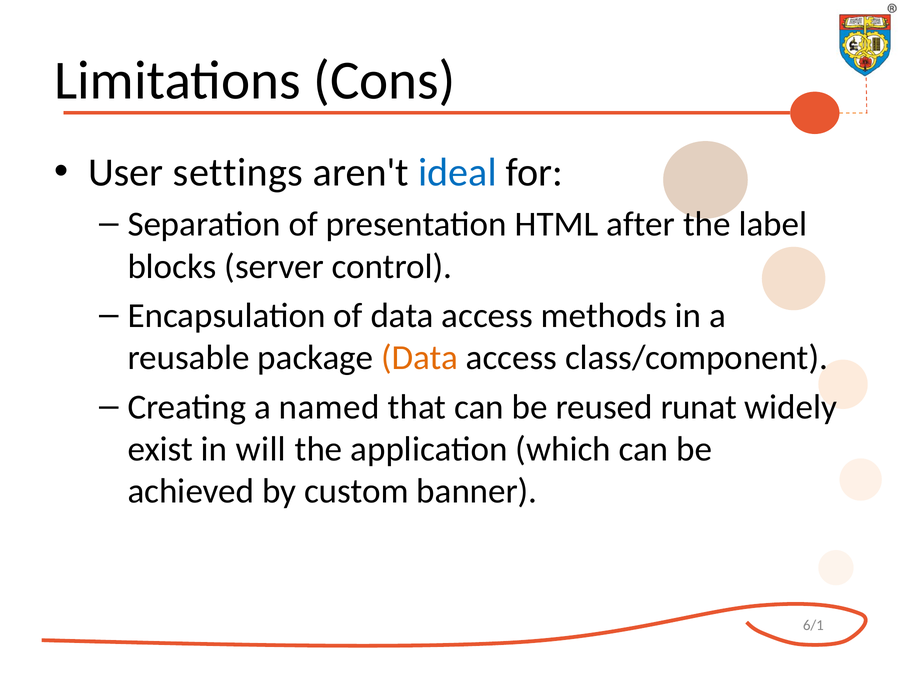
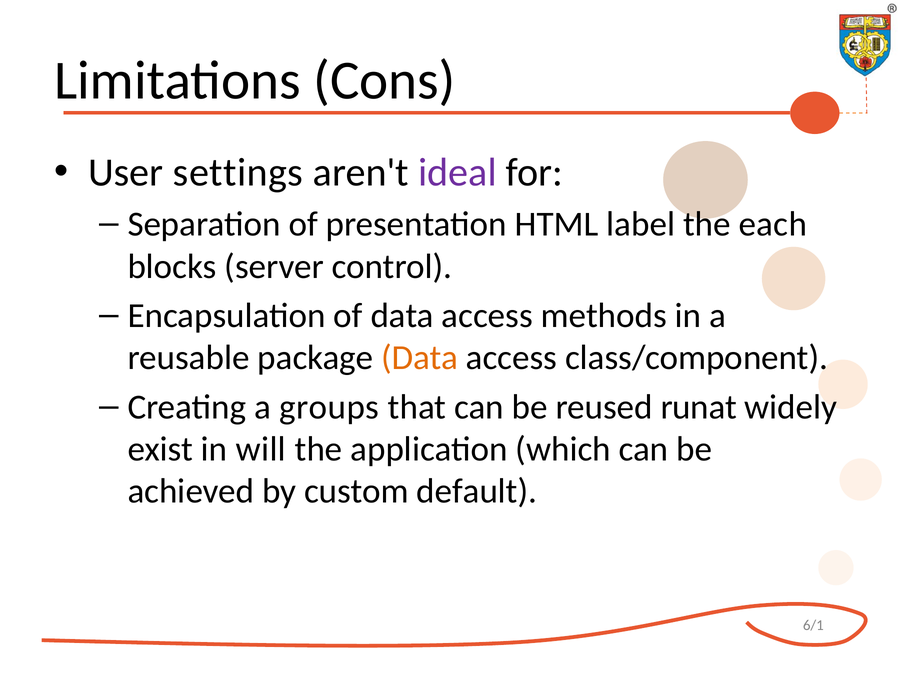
ideal colour: blue -> purple
after: after -> label
label: label -> each
named: named -> groups
banner: banner -> default
